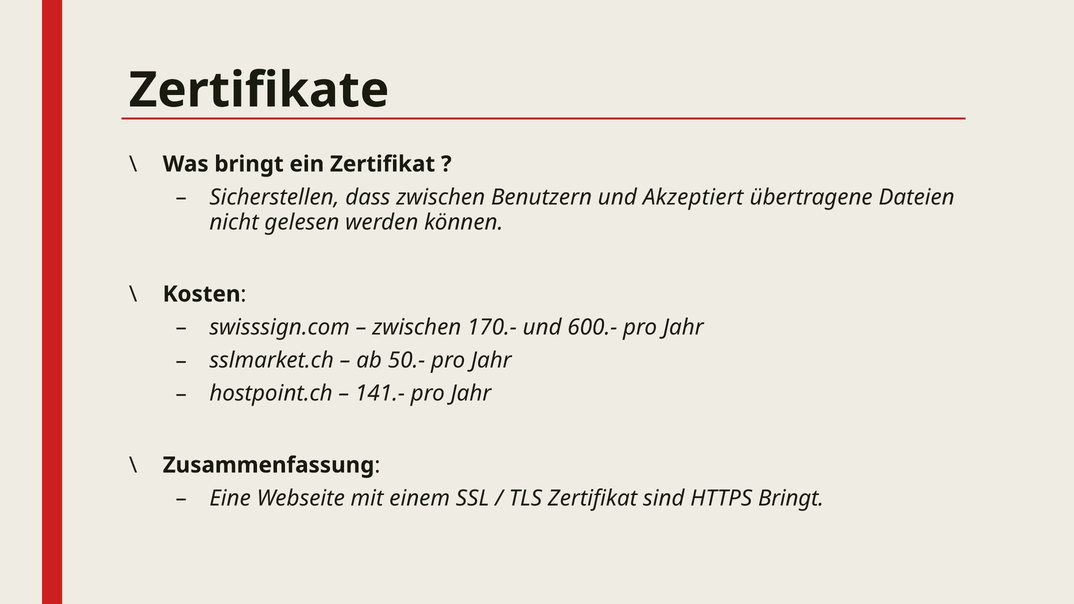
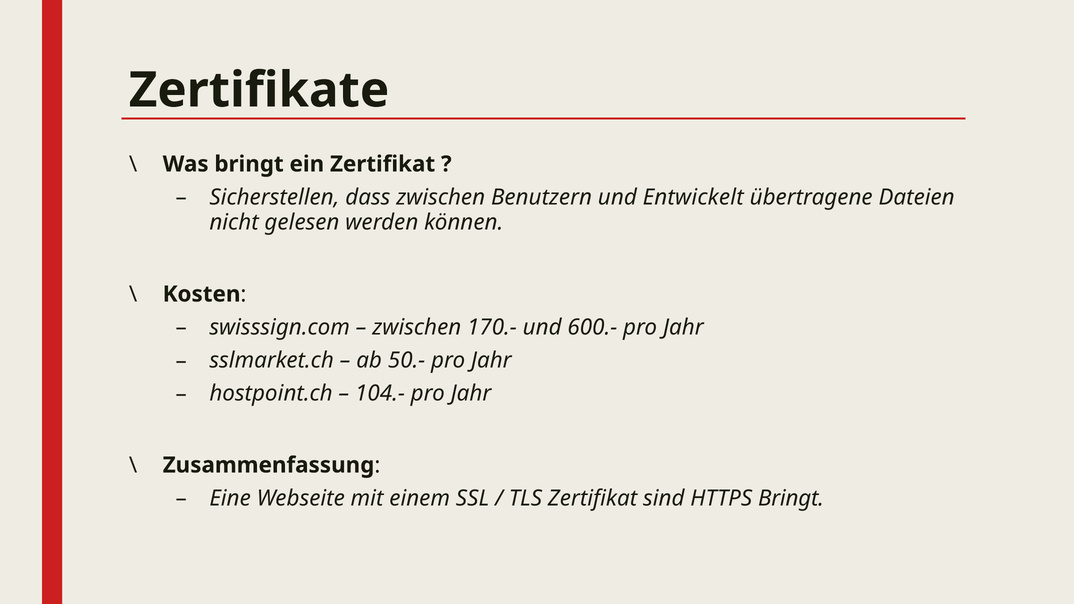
Akzeptiert: Akzeptiert -> Entwickelt
141.-: 141.- -> 104.-
